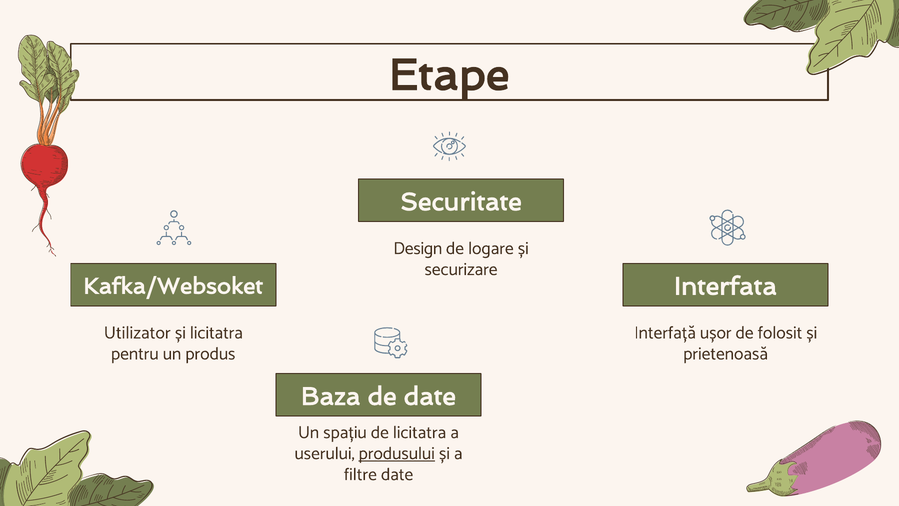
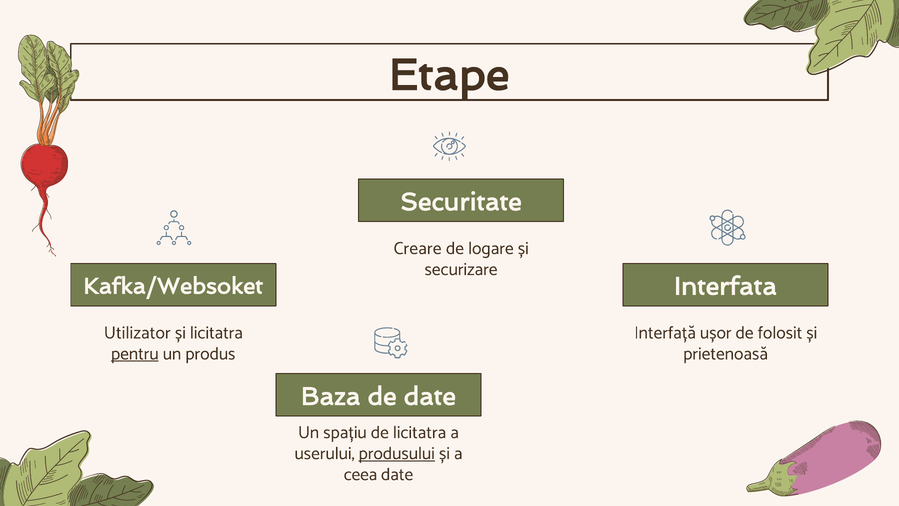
Design: Design -> Creare
pentru underline: none -> present
filtre: filtre -> ceea
